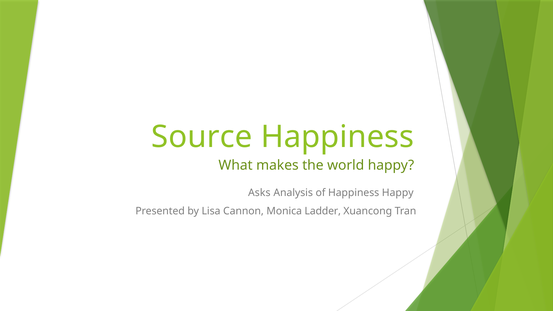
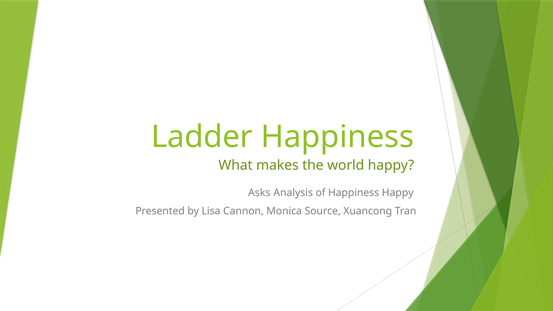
Source: Source -> Ladder
Ladder: Ladder -> Source
